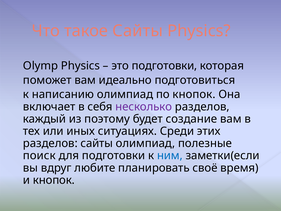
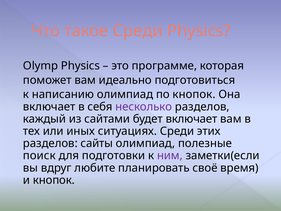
такое Сайты: Сайты -> Среди
это подготовки: подготовки -> программе
поэтому: поэтому -> сайтами
будет создание: создание -> включает
ним colour: blue -> purple
